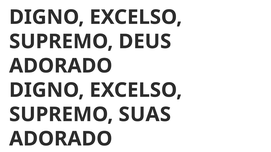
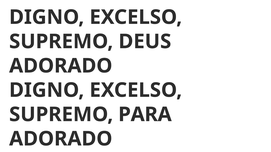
SUAS: SUAS -> PARA
